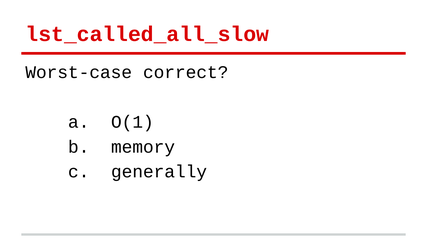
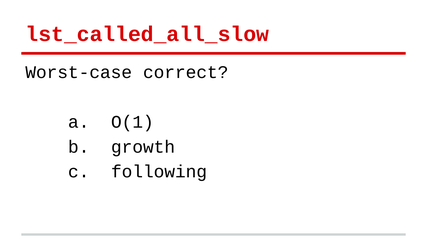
memory: memory -> growth
generally: generally -> following
